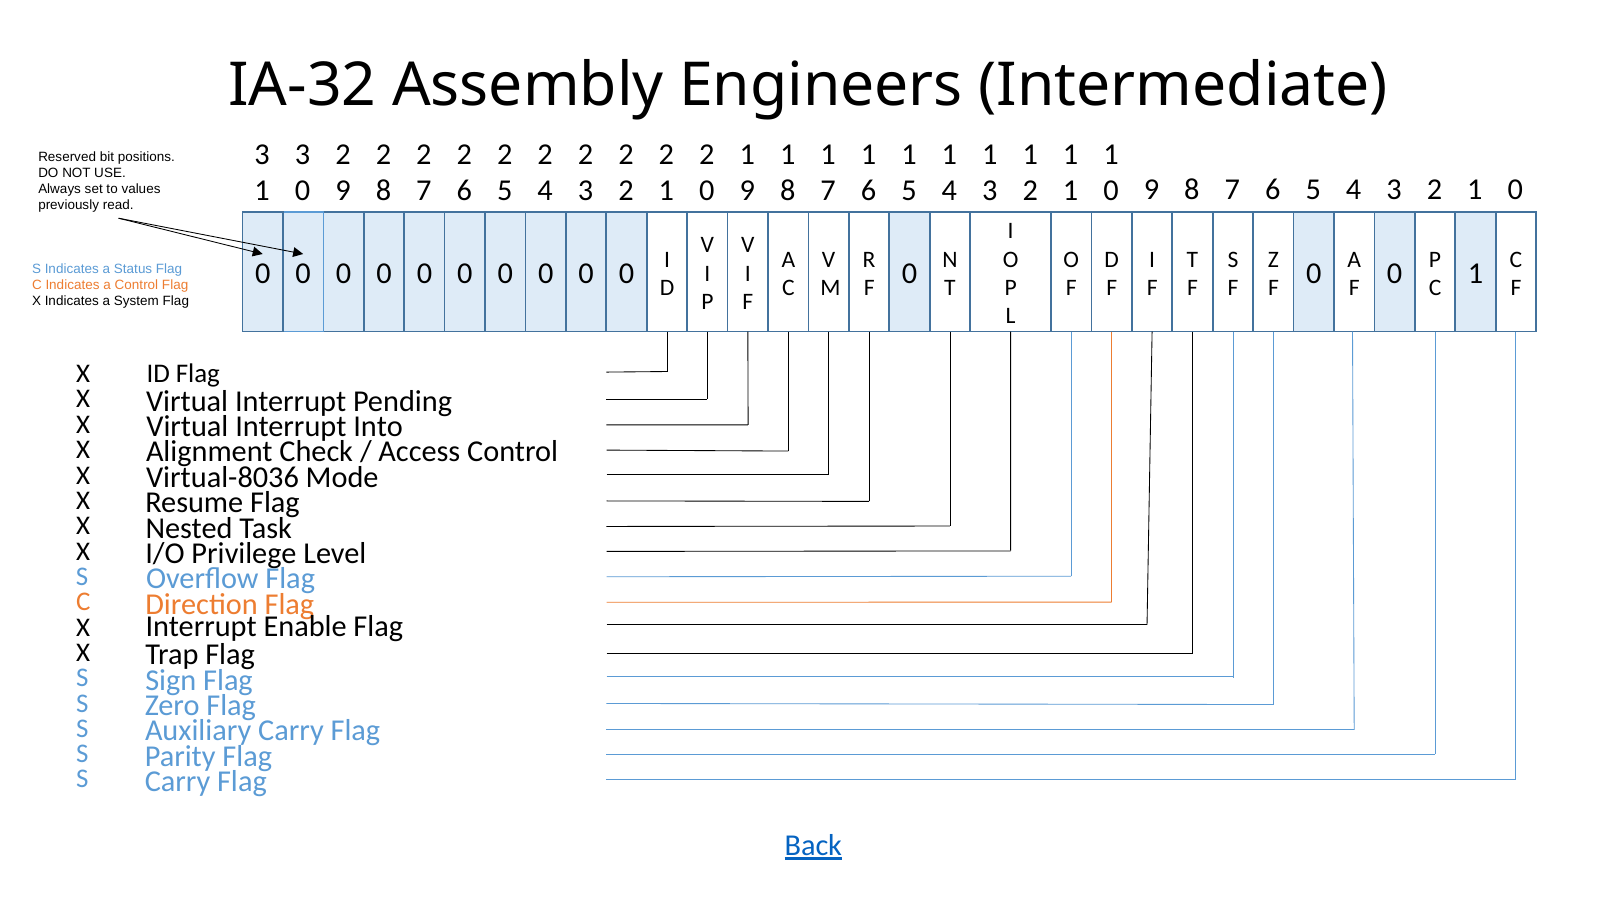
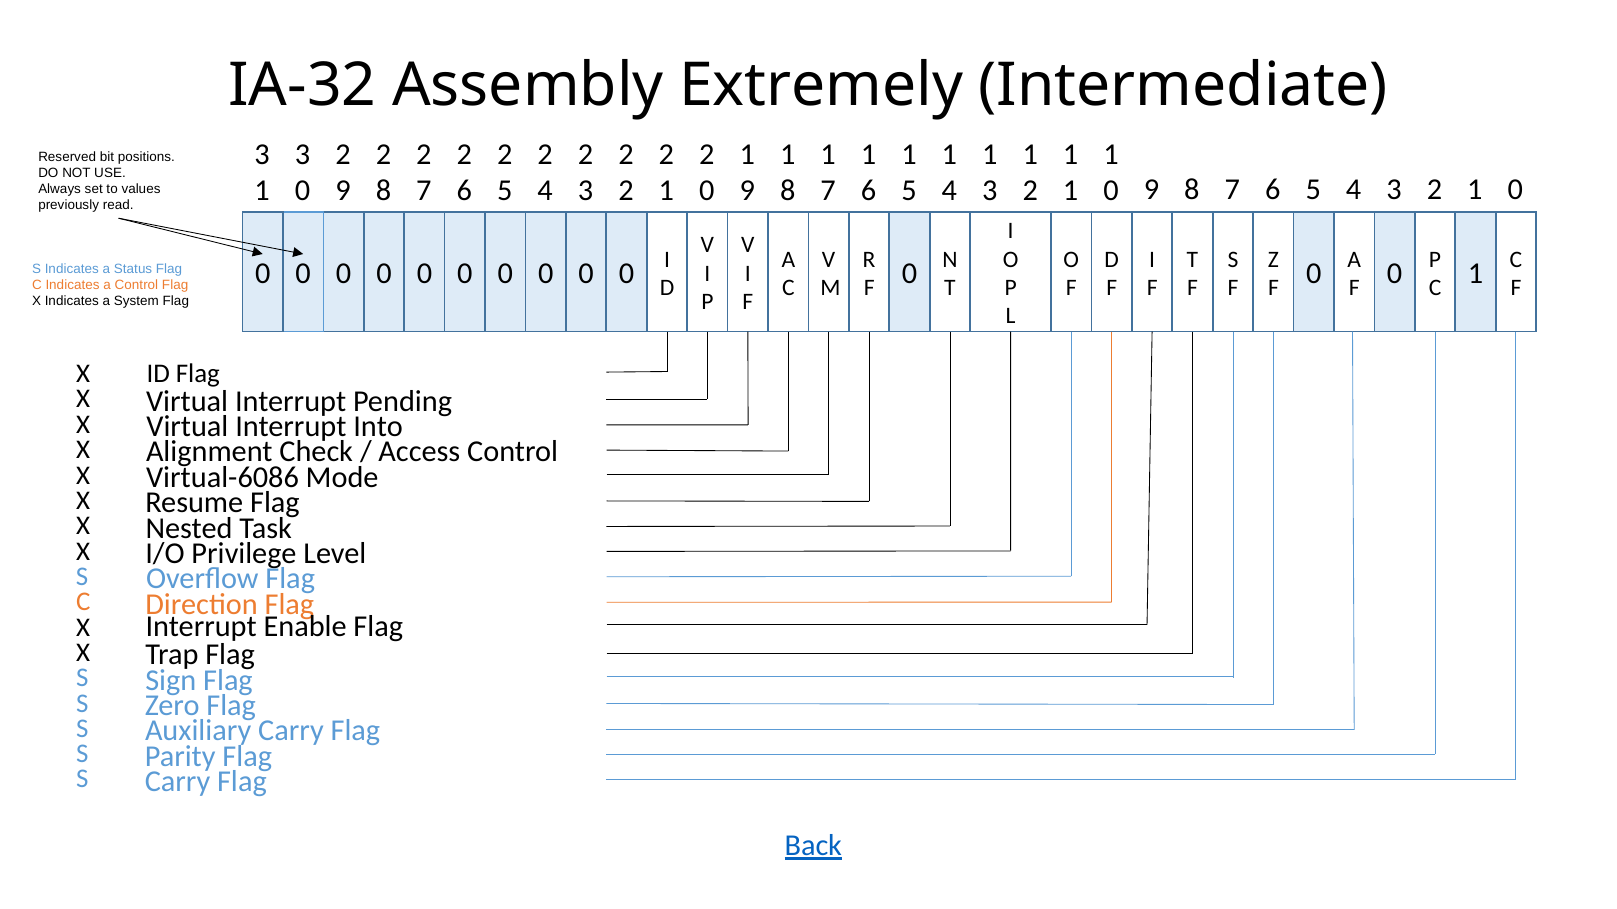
Engineers: Engineers -> Extremely
Virtual-8036: Virtual-8036 -> Virtual-6086
